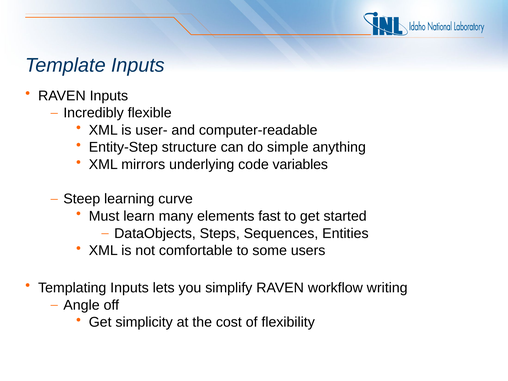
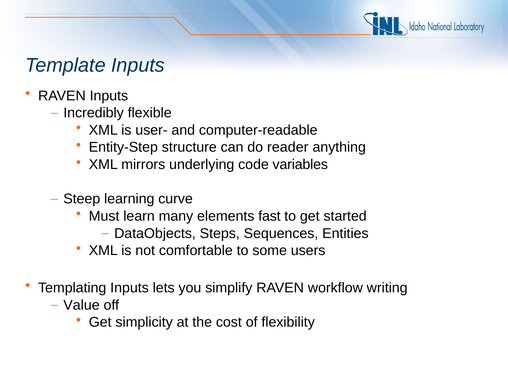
simple: simple -> reader
Angle: Angle -> Value
